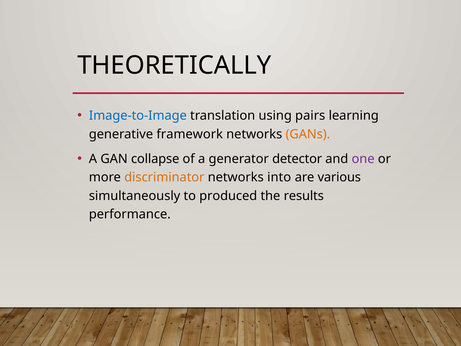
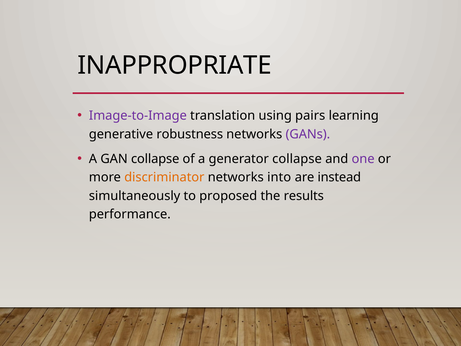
THEORETICALLY: THEORETICALLY -> INAPPROPRIATE
Image-to-Image colour: blue -> purple
framework: framework -> robustness
GANs colour: orange -> purple
generator detector: detector -> collapse
various: various -> instead
produced: produced -> proposed
